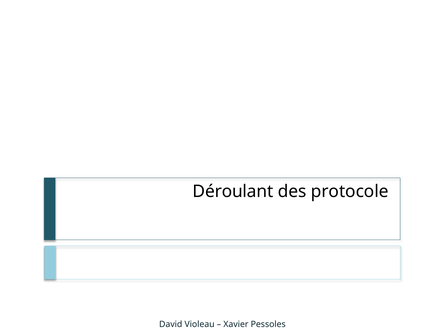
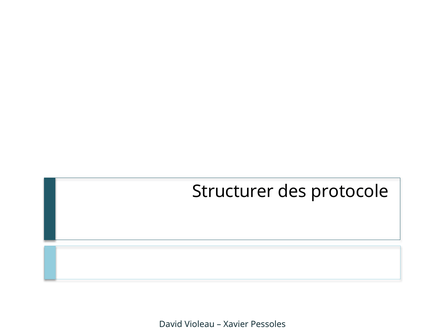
Déroulant: Déroulant -> Structurer
